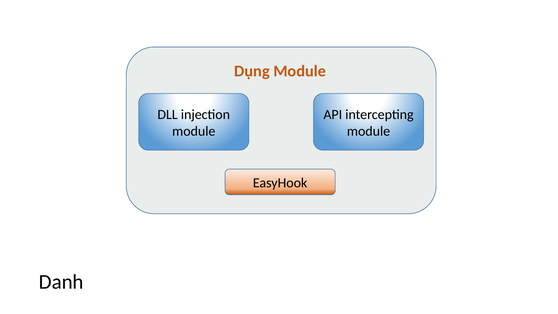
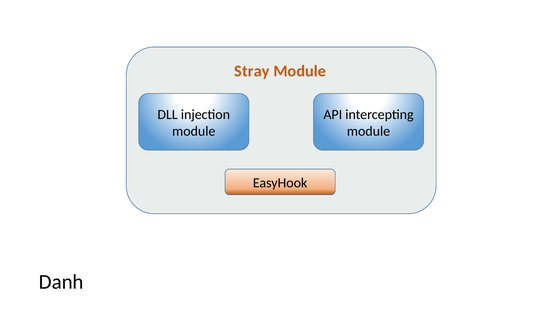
Dụng: Dụng -> Stray
